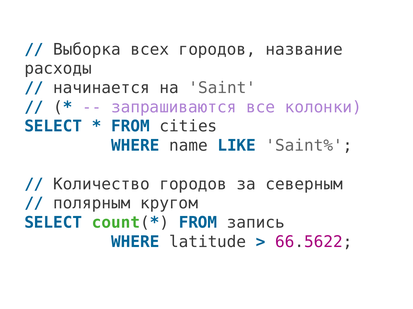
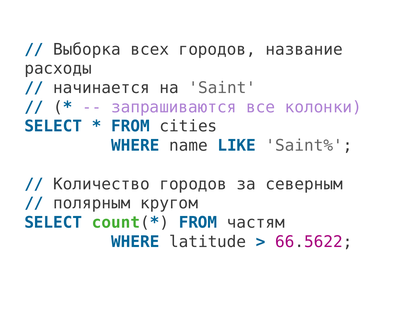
запись: запись -> частям
